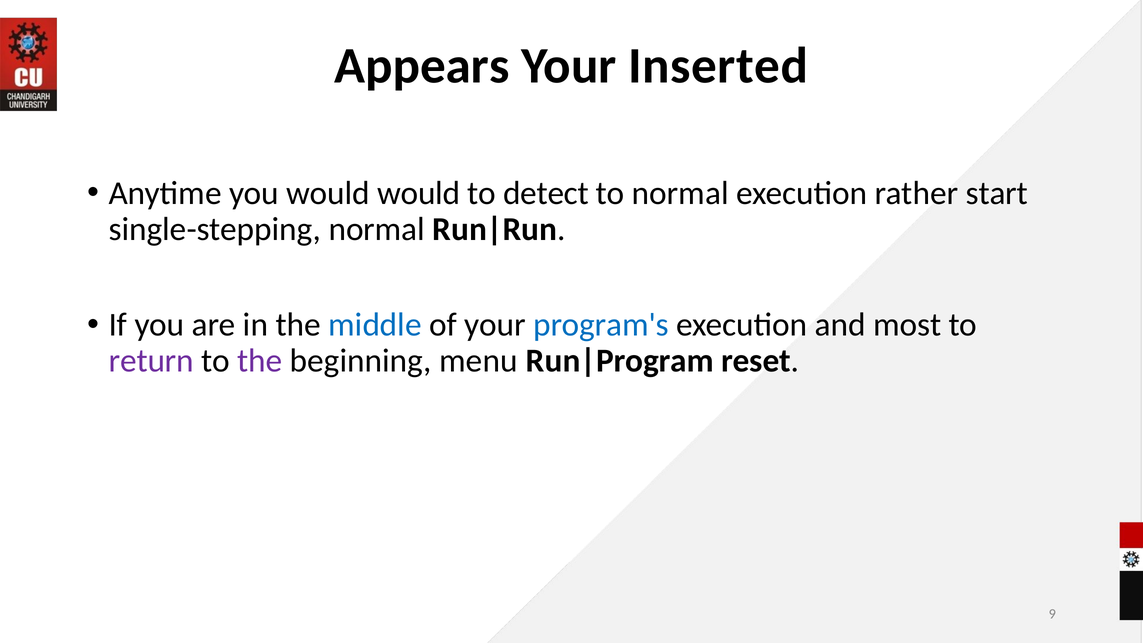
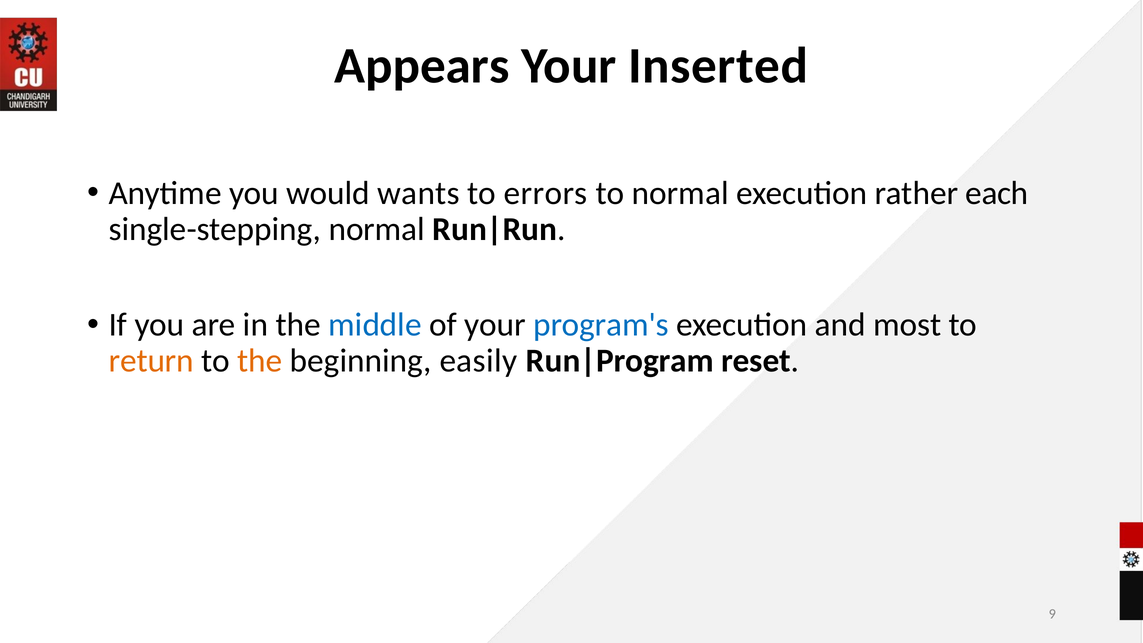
would would: would -> wants
detect: detect -> errors
start: start -> each
return colour: purple -> orange
the at (260, 361) colour: purple -> orange
menu: menu -> easily
